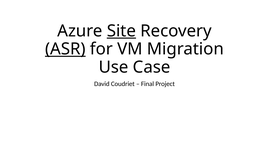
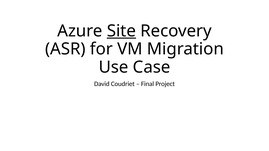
ASR underline: present -> none
